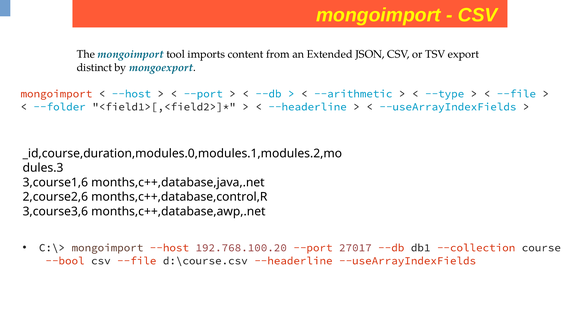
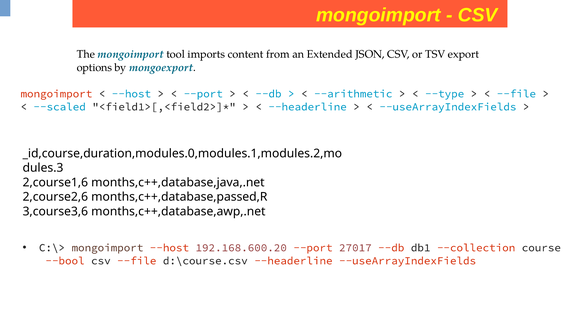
distinct: distinct -> options
--folder: --folder -> --scaled
3,course1,6: 3,course1,6 -> 2,course1,6
months,c++,database,control,R: months,c++,database,control,R -> months,c++,database,passed,R
192.768.100.20: 192.768.100.20 -> 192.168.600.20
